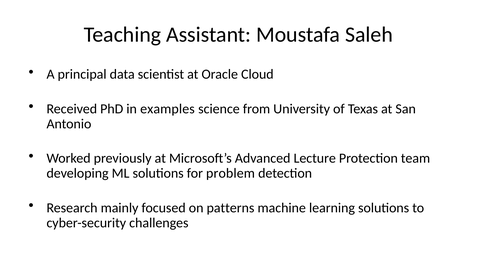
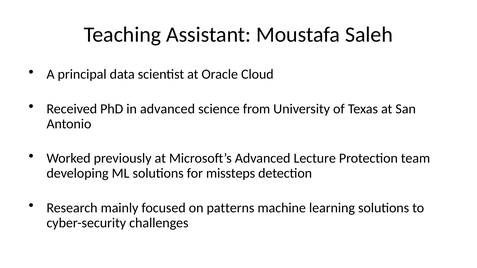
in examples: examples -> advanced
problem: problem -> missteps
